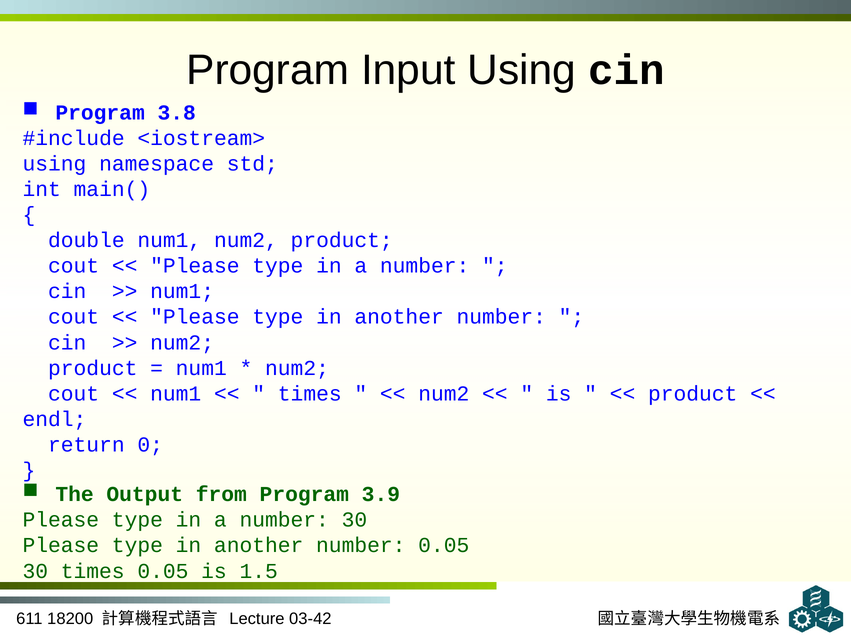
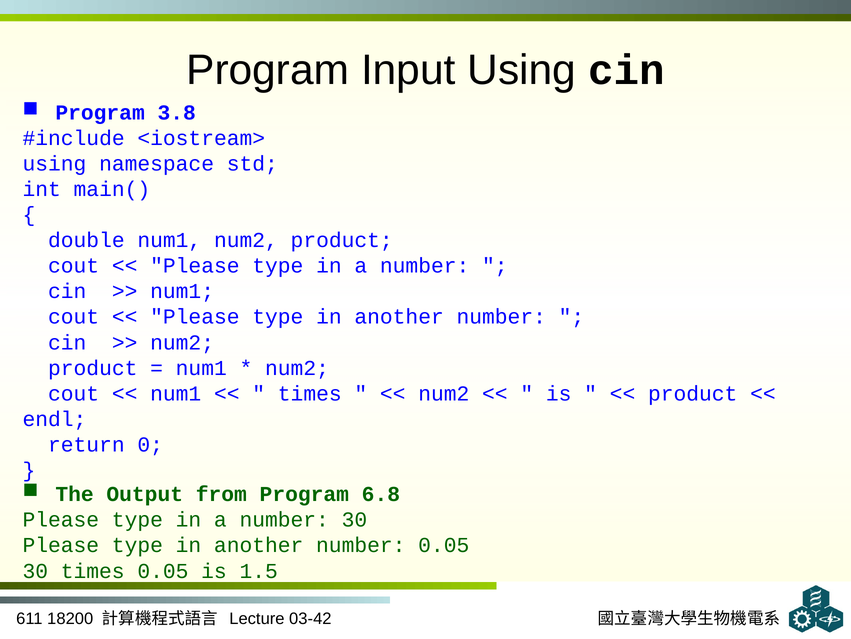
3.9: 3.9 -> 6.8
